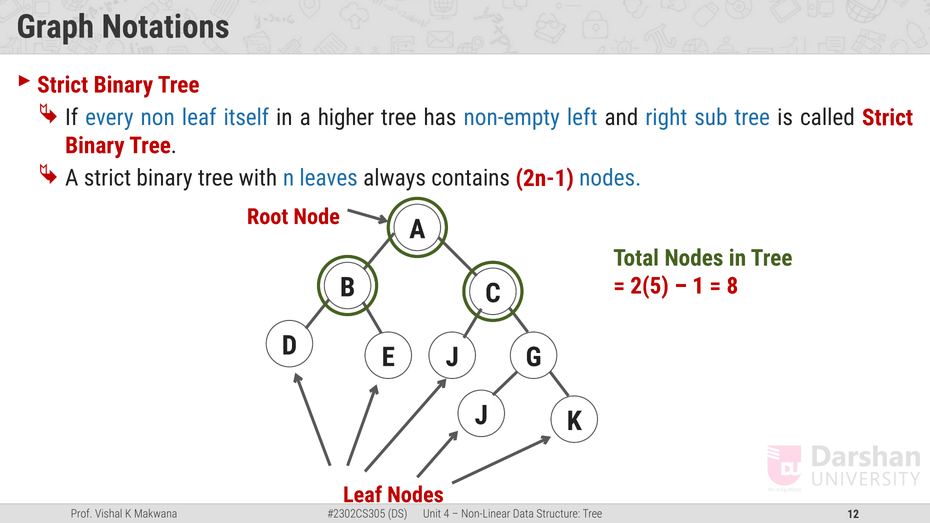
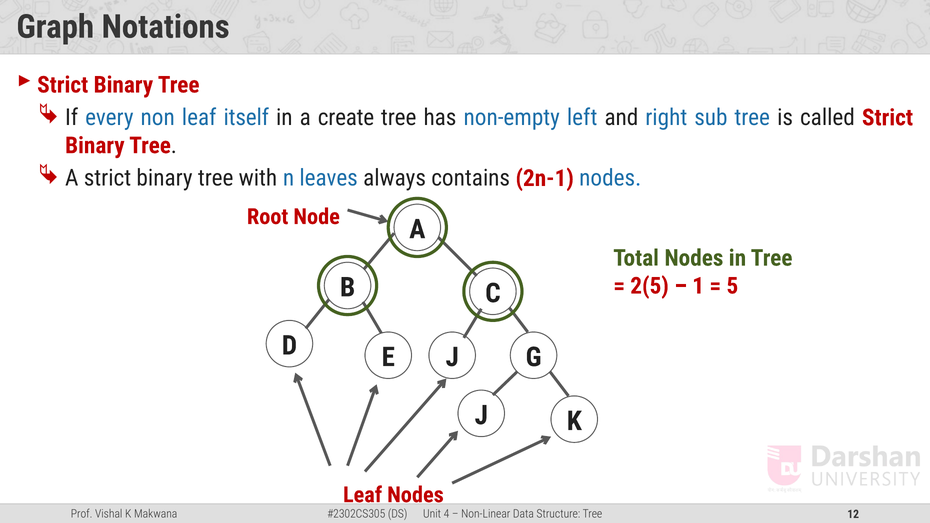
higher: higher -> create
8: 8 -> 5
